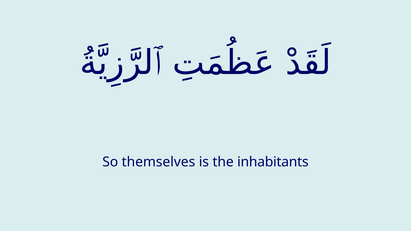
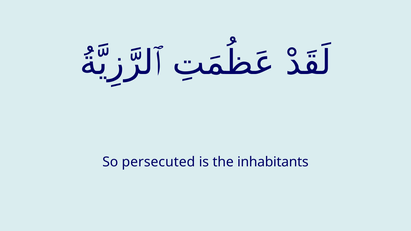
themselves: themselves -> persecuted
